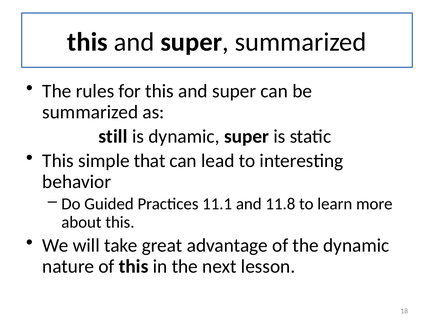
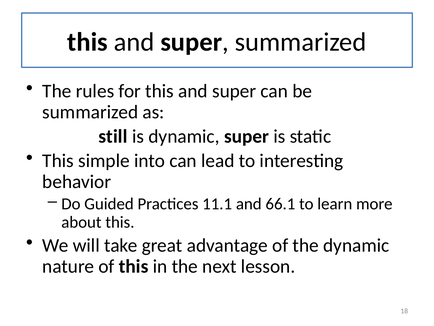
that: that -> into
11.8: 11.8 -> 66.1
